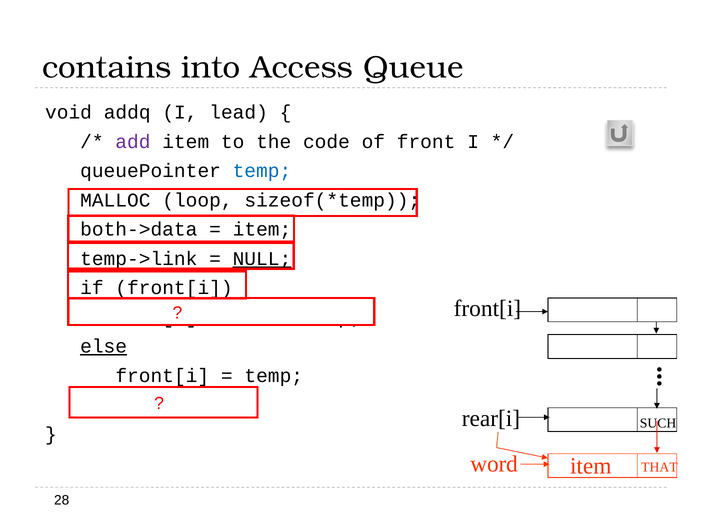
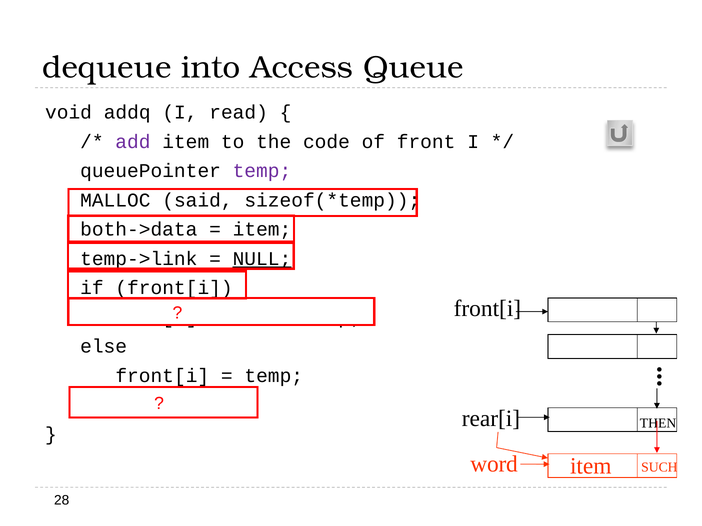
contains: contains -> dequeue
lead: lead -> read
temp at (262, 171) colour: blue -> purple
loop: loop -> said
else underline: present -> none
SUCH: SUCH -> THEN
THAT: THAT -> SUCH
